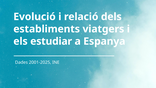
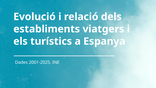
estudiar: estudiar -> turístics
